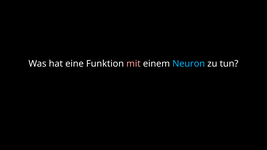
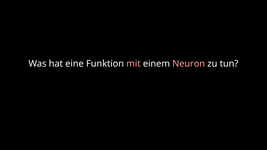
Neuron colour: light blue -> pink
